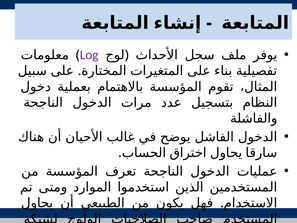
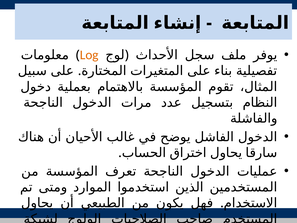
Log colour: purple -> orange
